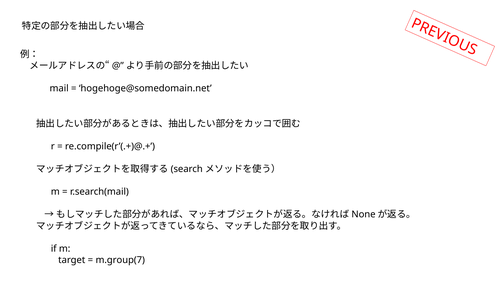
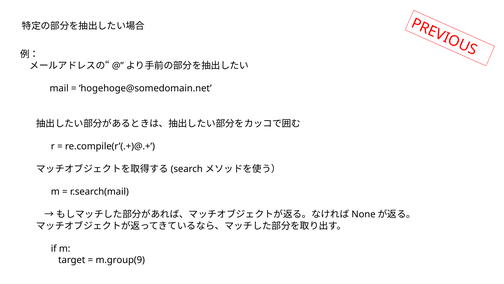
m.group(7: m.group(7 -> m.group(9
